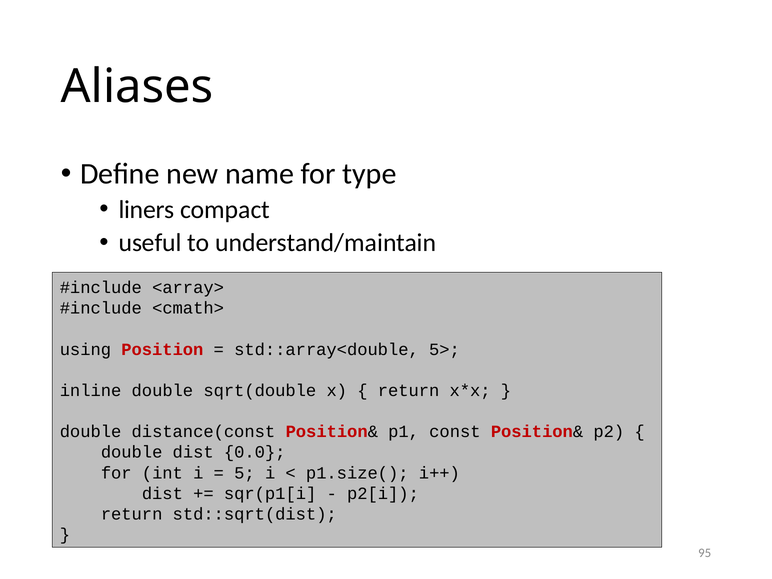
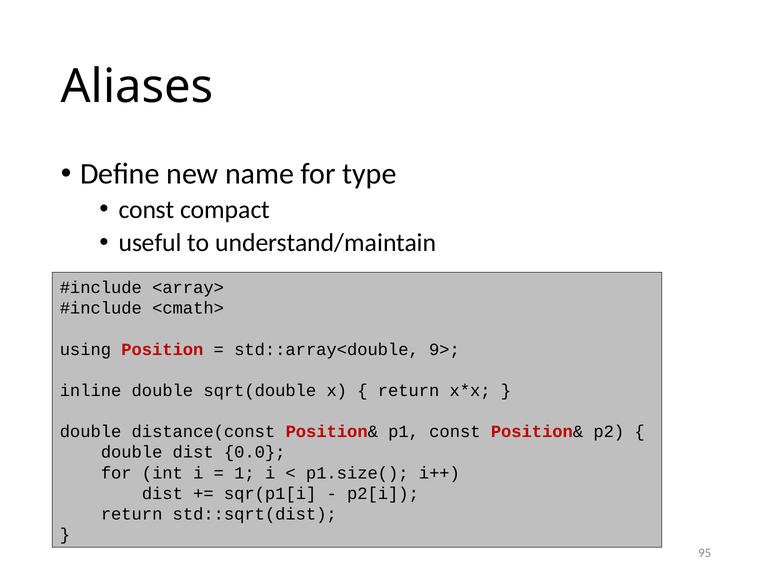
liners at (147, 210): liners -> const
5>: 5> -> 9>
5: 5 -> 1
